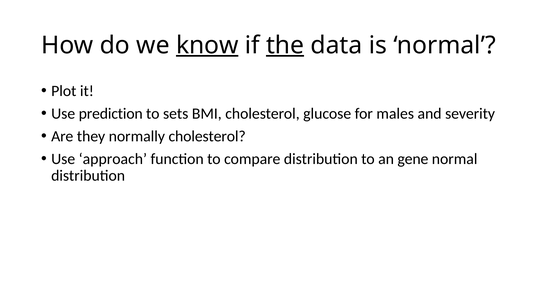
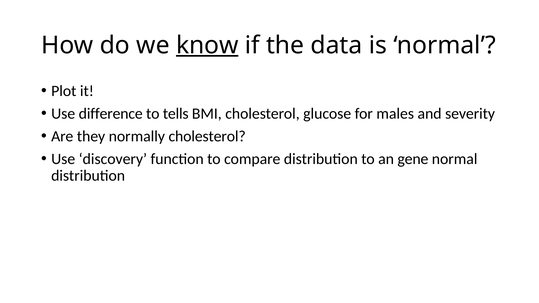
the underline: present -> none
prediction: prediction -> difference
sets: sets -> tells
approach: approach -> discovery
